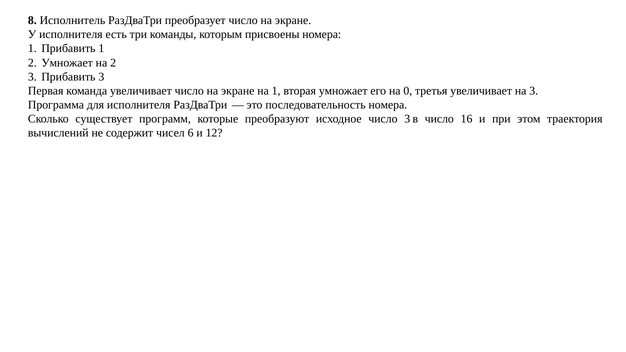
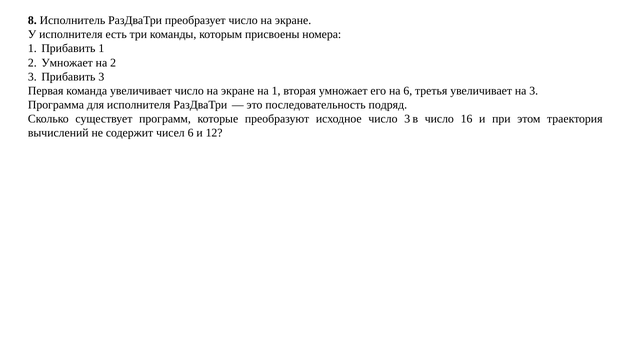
на 0: 0 -> 6
последовательность номера: номера -> подряд
